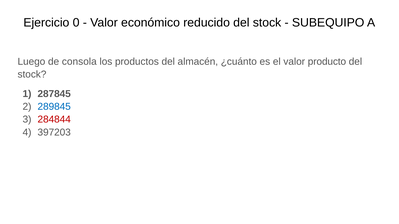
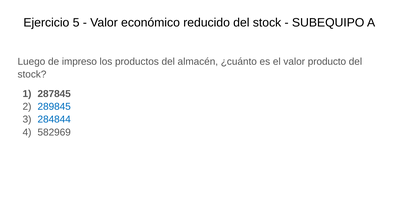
0: 0 -> 5
consola: consola -> impreso
284844 colour: red -> blue
397203: 397203 -> 582969
